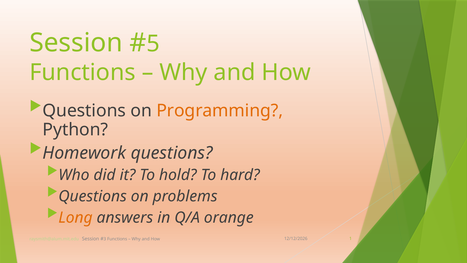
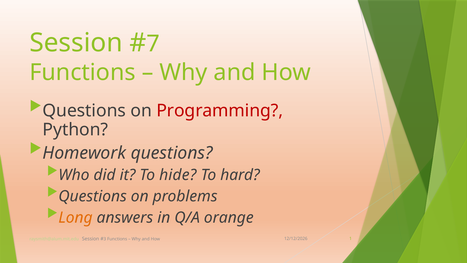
5: 5 -> 7
Programming colour: orange -> red
hold: hold -> hide
